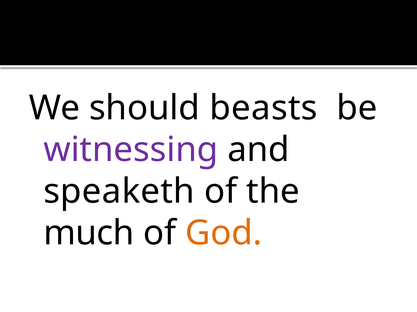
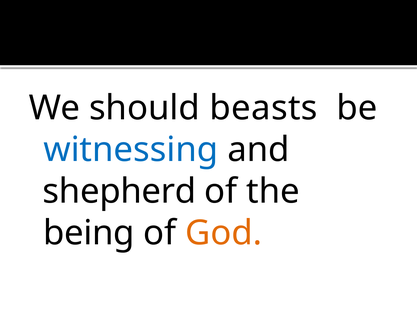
witnessing colour: purple -> blue
speaketh: speaketh -> shepherd
much: much -> being
